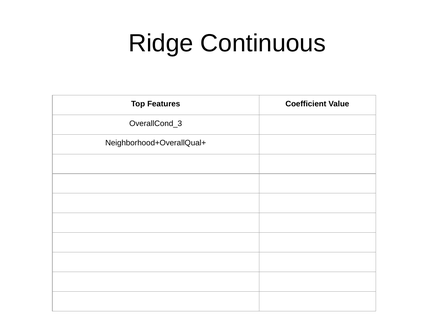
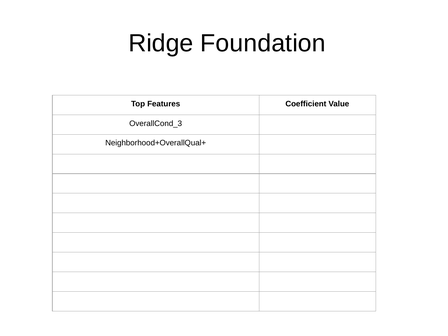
Continuous: Continuous -> Foundation
